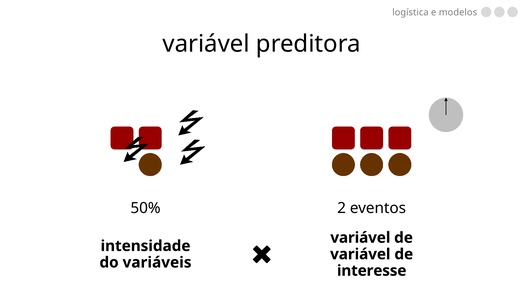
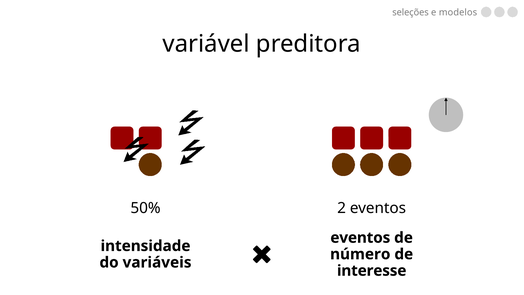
logística: logística -> seleções
variável at (360, 238): variável -> eventos
variável at (360, 254): variável -> número
